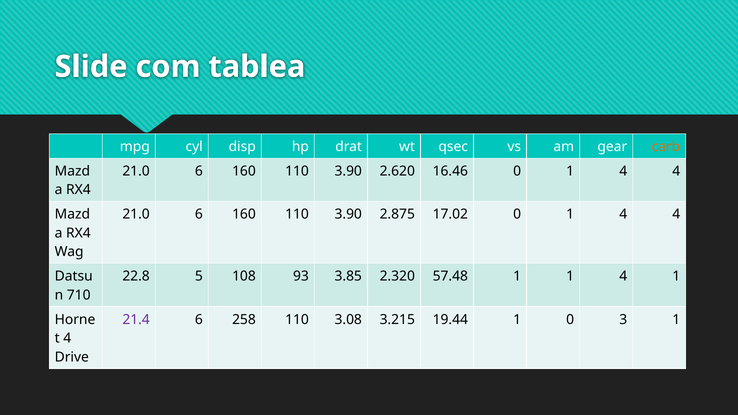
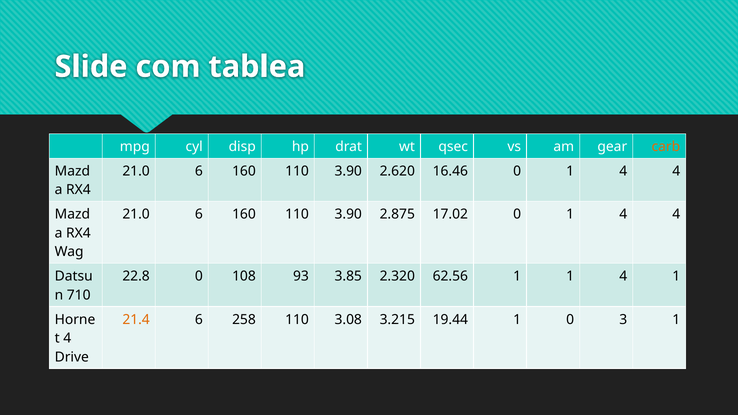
22.8 5: 5 -> 0
57.48: 57.48 -> 62.56
21.4 colour: purple -> orange
